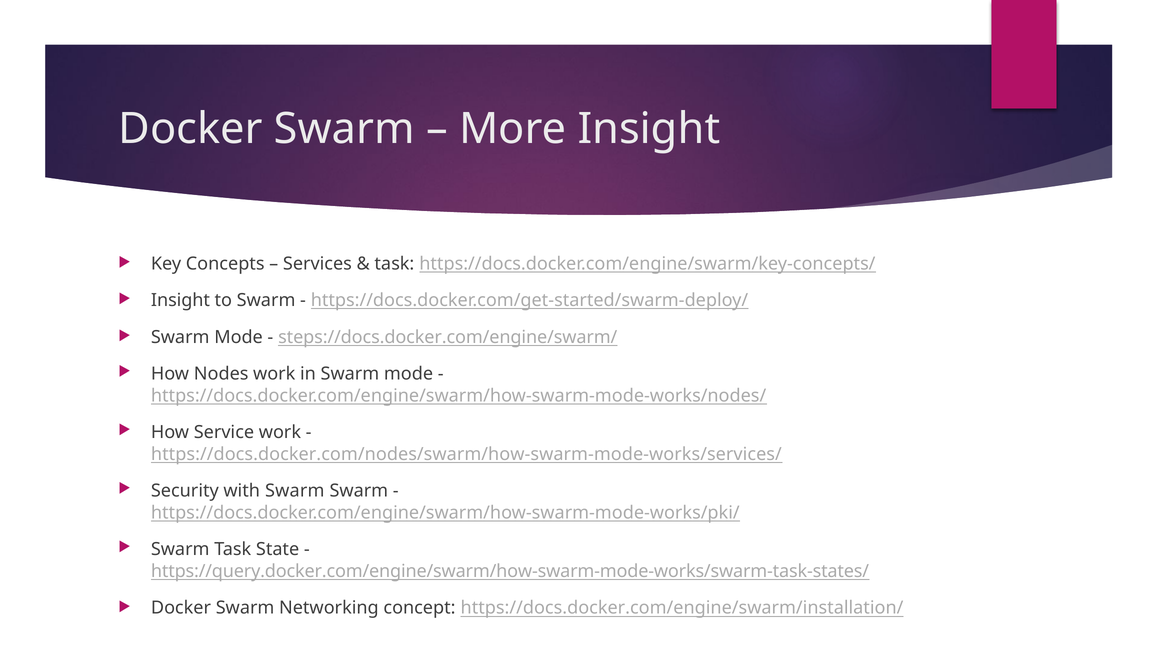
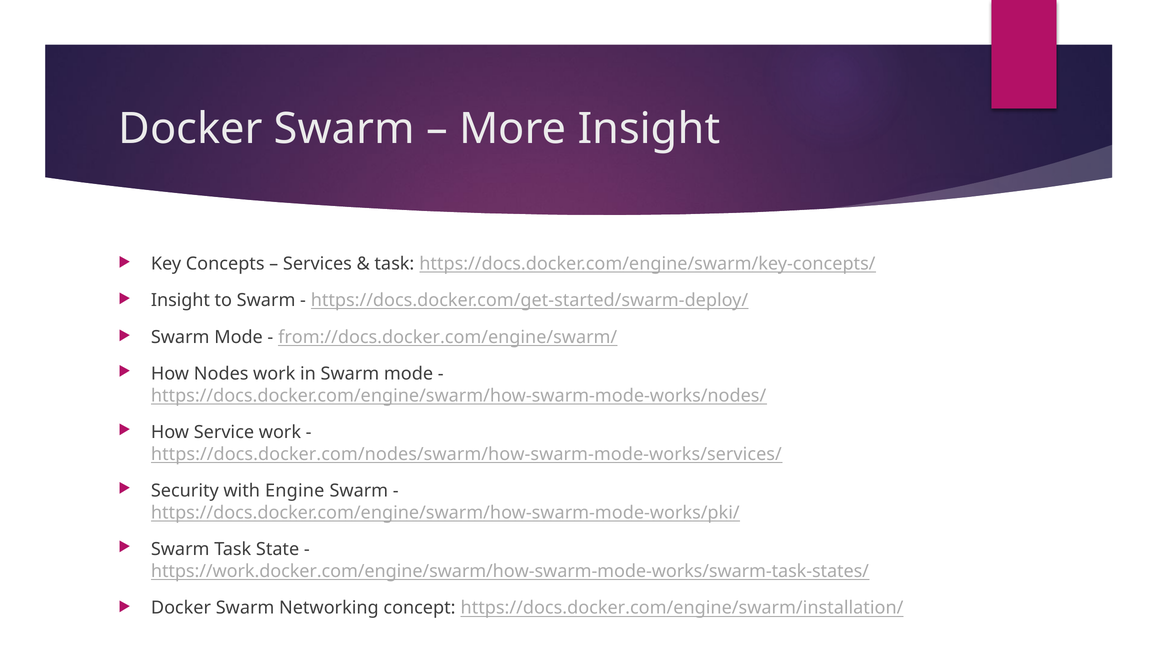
steps://docs.docker.com/engine/swarm/: steps://docs.docker.com/engine/swarm/ -> from://docs.docker.com/engine/swarm/
with Swarm: Swarm -> Engine
https://query.docker.com/engine/swarm/how-swarm-mode-works/swarm-task-states/: https://query.docker.com/engine/swarm/how-swarm-mode-works/swarm-task-states/ -> https://work.docker.com/engine/swarm/how-swarm-mode-works/swarm-task-states/
